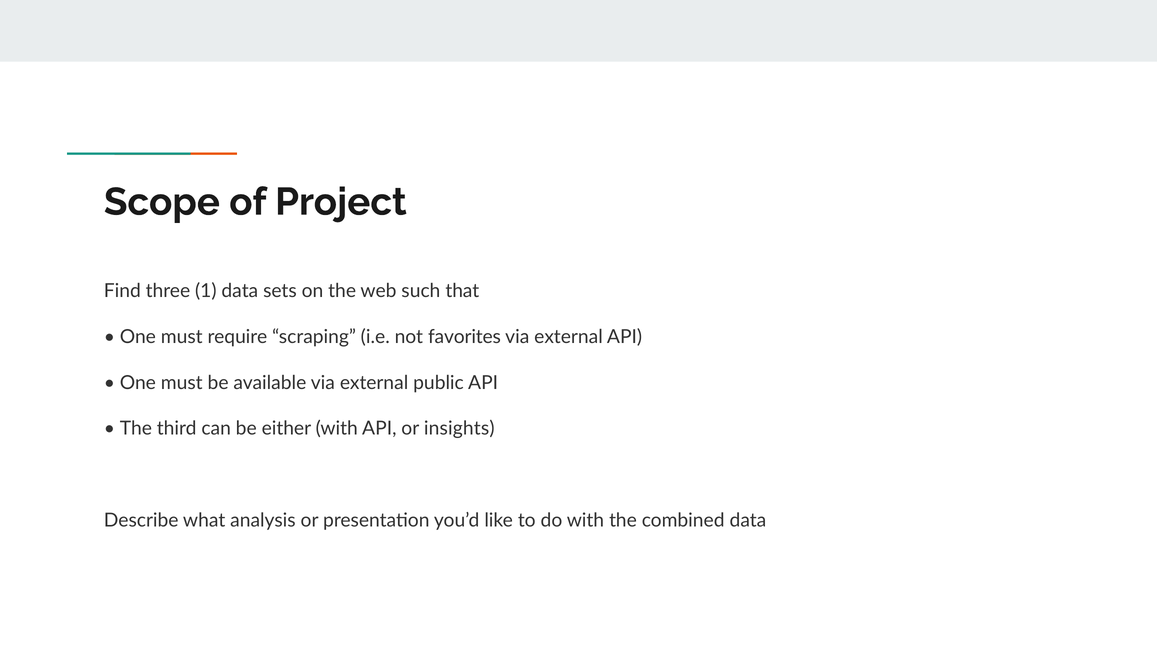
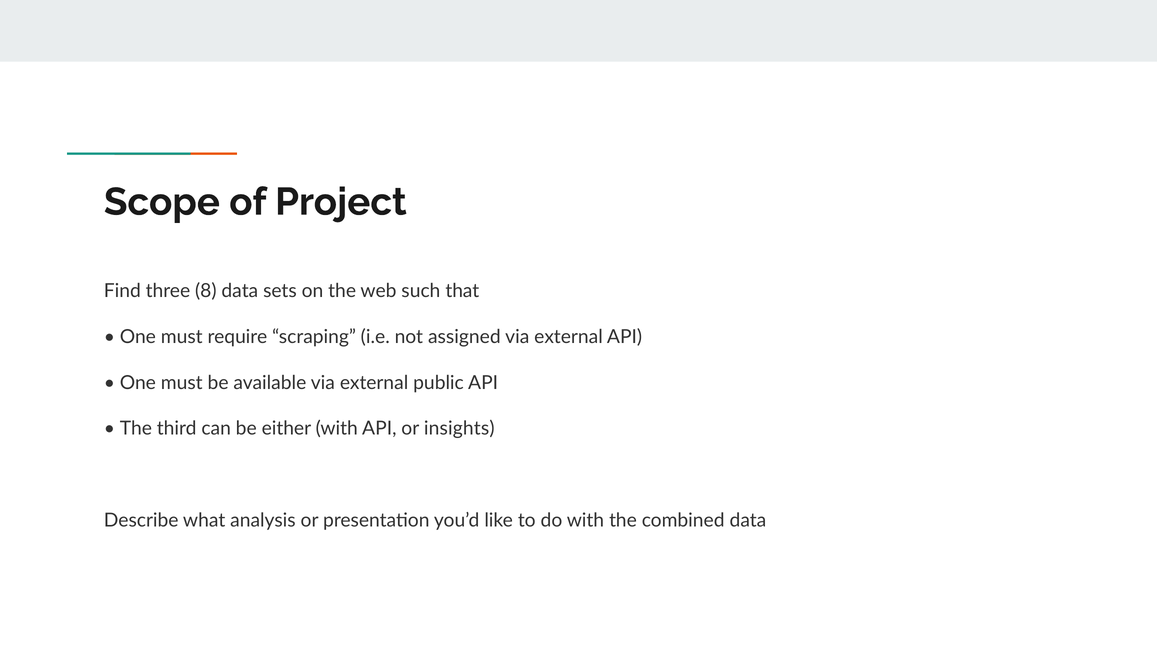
1: 1 -> 8
favorites: favorites -> assigned
